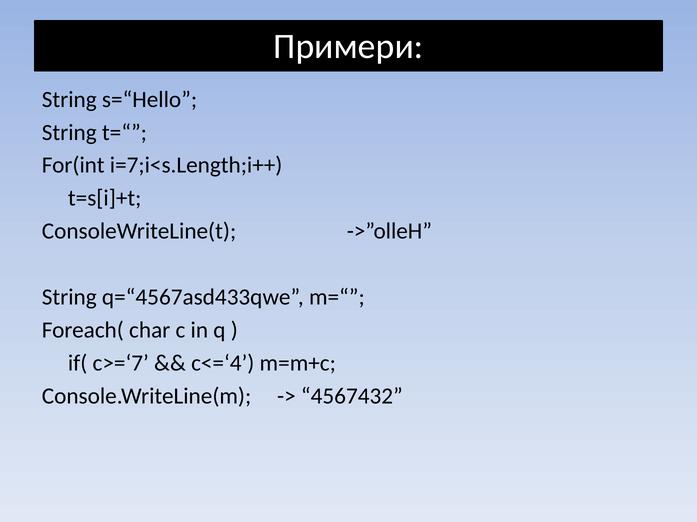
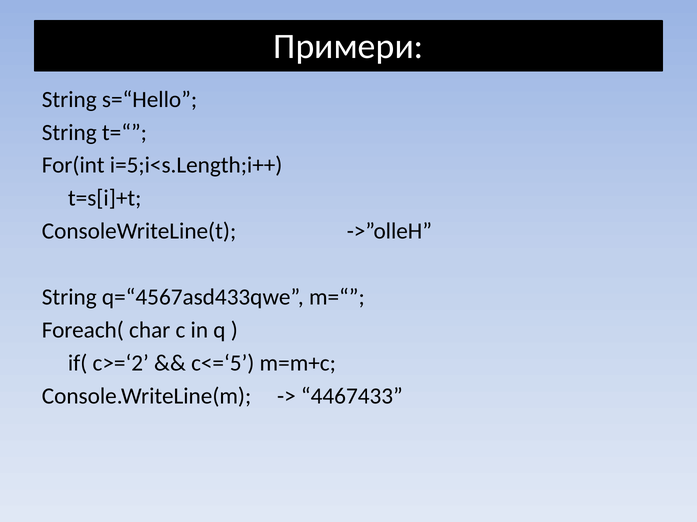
i=7;i<s.Length;i++: i=7;i<s.Length;i++ -> i=5;i<s.Length;i++
c>=‘7: c>=‘7 -> c>=‘2
c<=‘4: c<=‘4 -> c<=‘5
4567432: 4567432 -> 4467433
